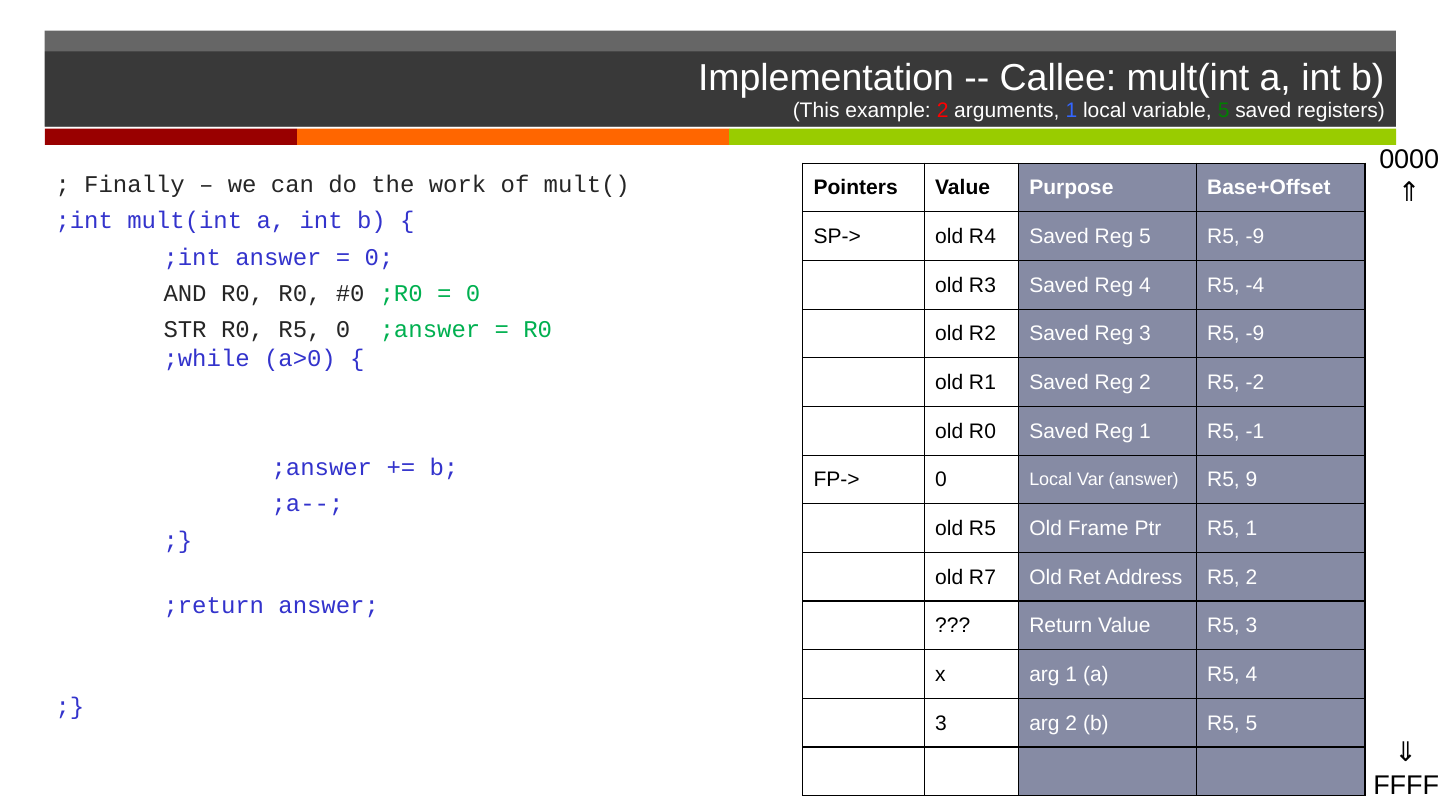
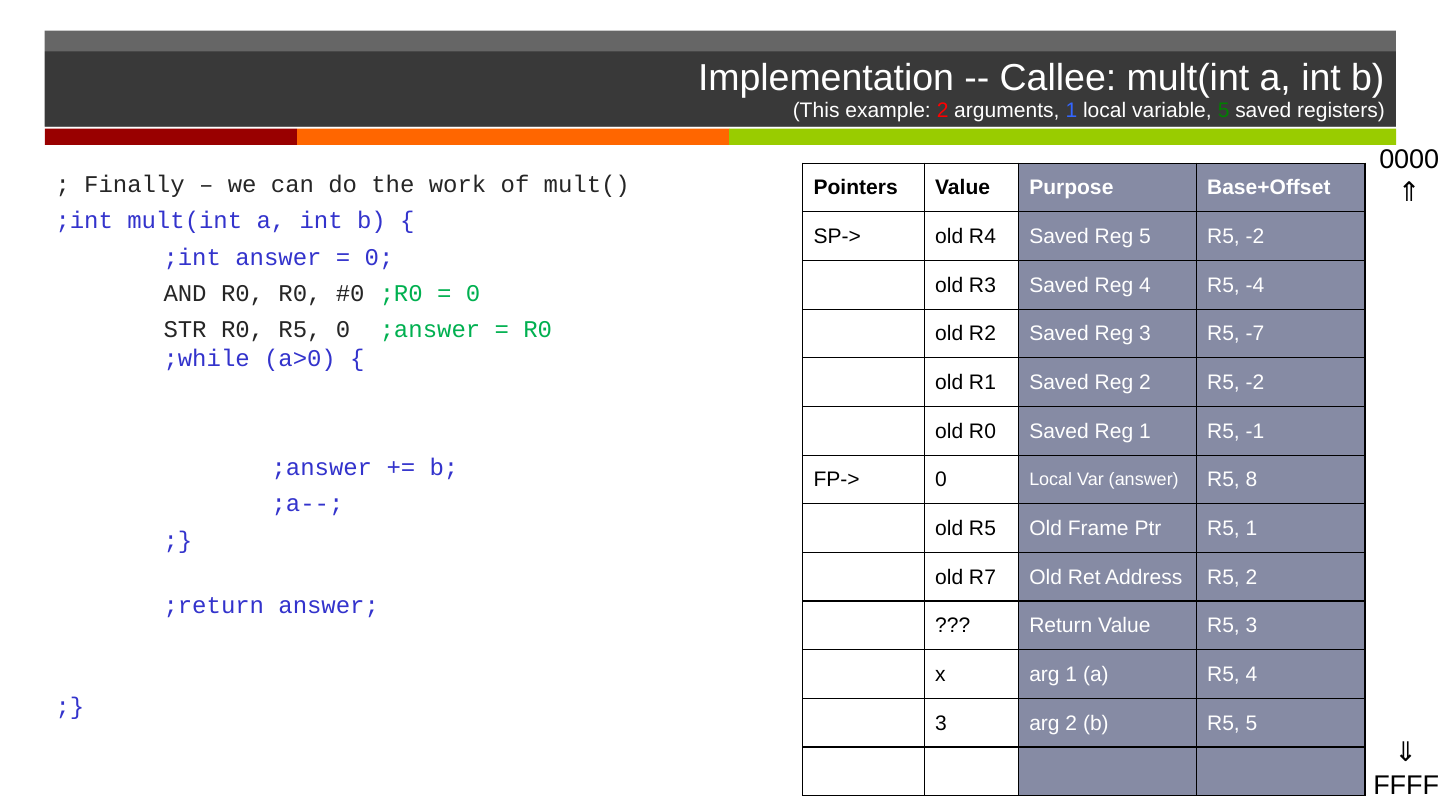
5 R5 -9: -9 -> -2
3 R5 -9: -9 -> -7
9: 9 -> 8
